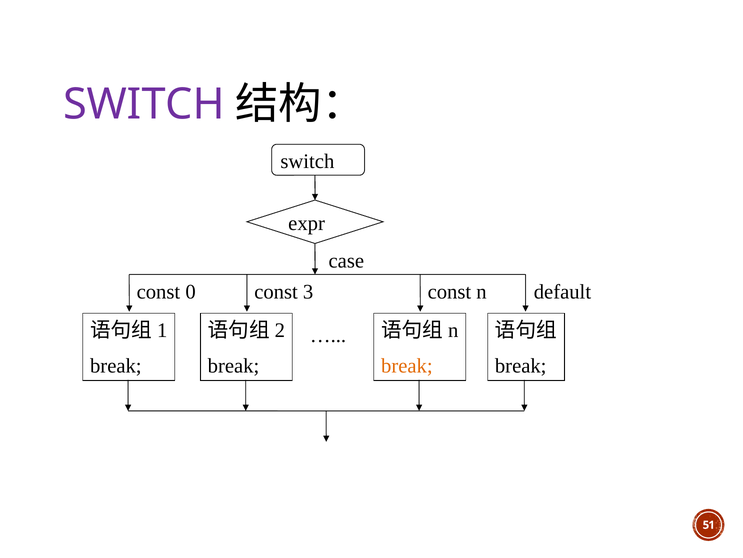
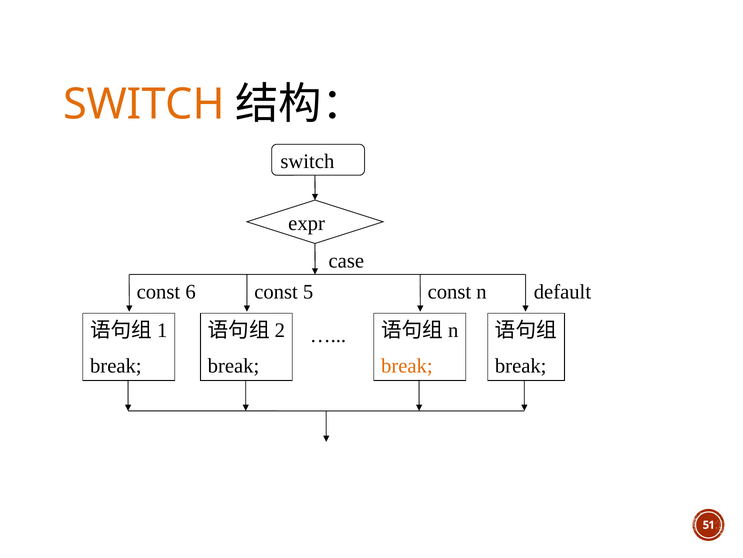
SWITCH at (144, 104) colour: purple -> orange
0: 0 -> 6
3: 3 -> 5
